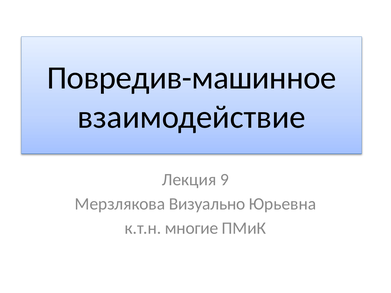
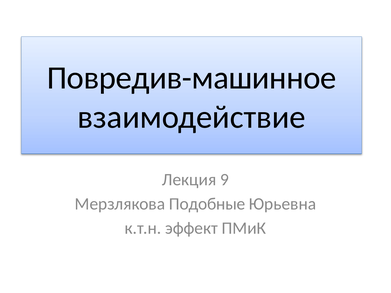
Визуально: Визуально -> Подобные
многие: многие -> эффект
